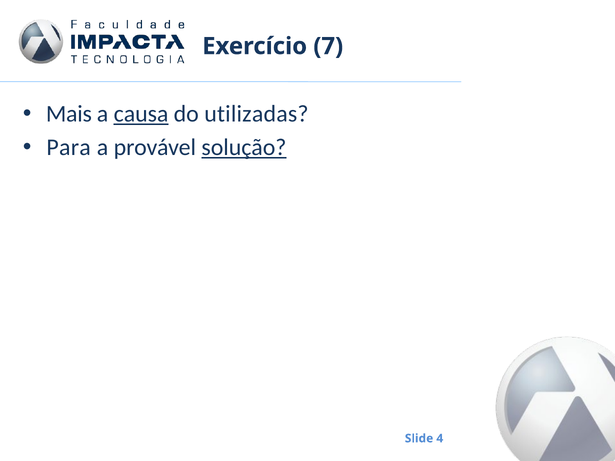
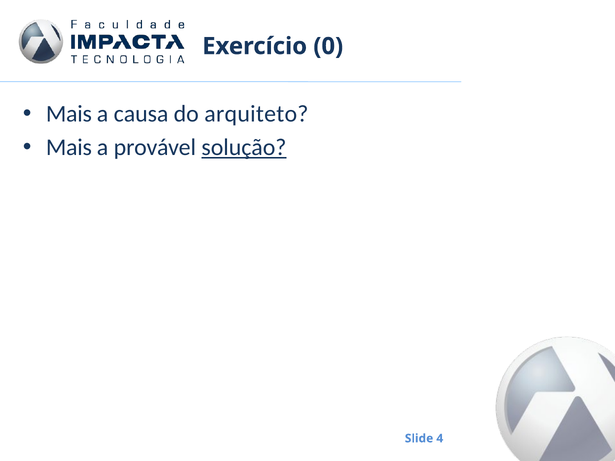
7: 7 -> 0
causa underline: present -> none
utilizadas: utilizadas -> arquiteto
Para at (69, 148): Para -> Mais
